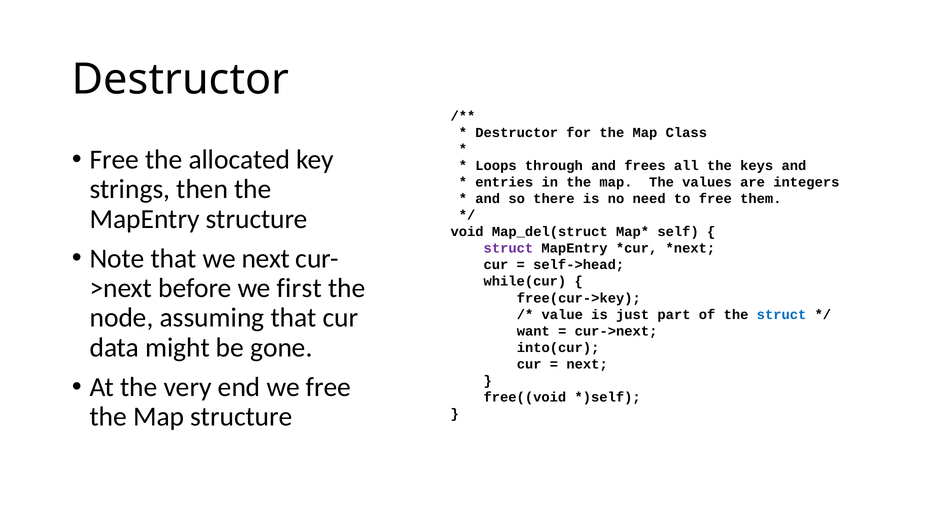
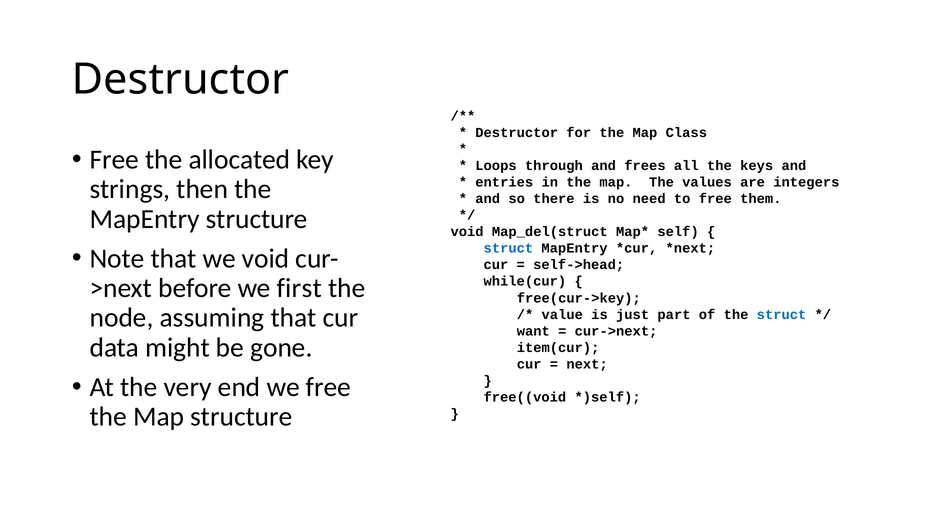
struct at (508, 248) colour: purple -> blue
we next: next -> void
into(cur: into(cur -> item(cur
